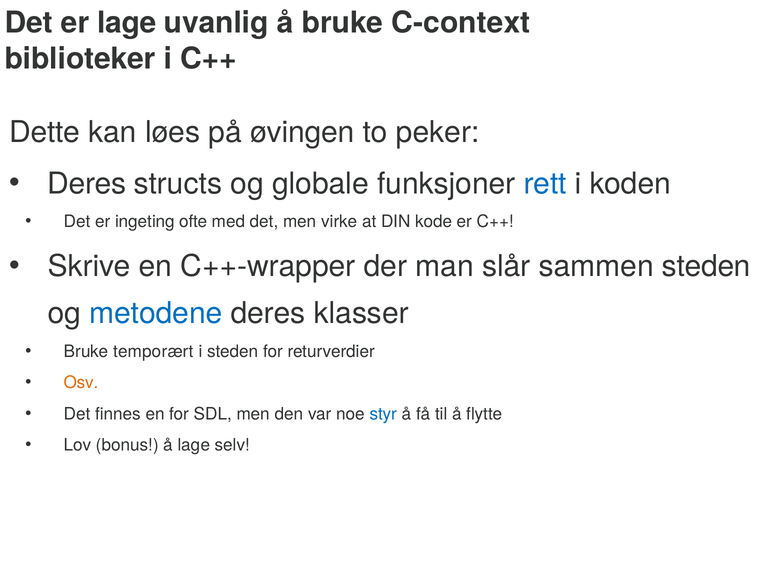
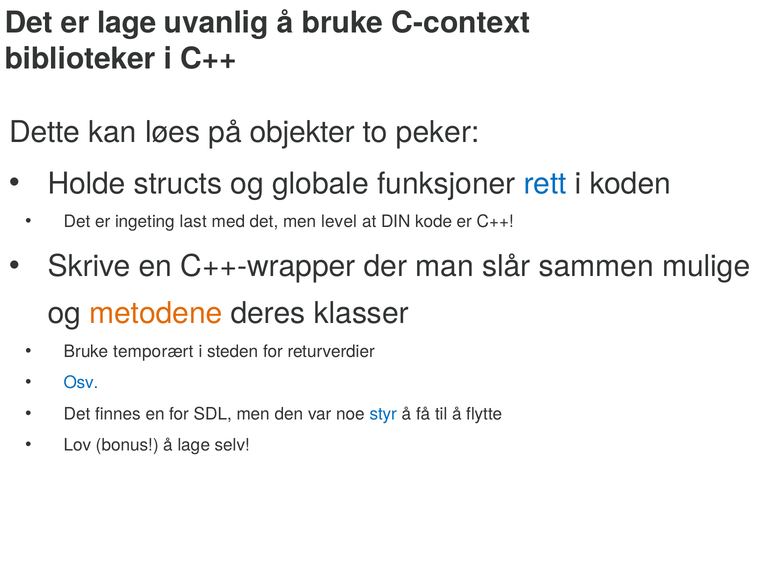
øvingen: øvingen -> objekter
Deres at (87, 184): Deres -> Holde
ofte: ofte -> last
virke: virke -> level
sammen steden: steden -> mulige
metodene colour: blue -> orange
Osv colour: orange -> blue
